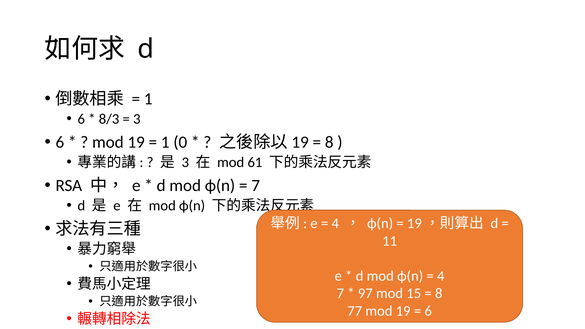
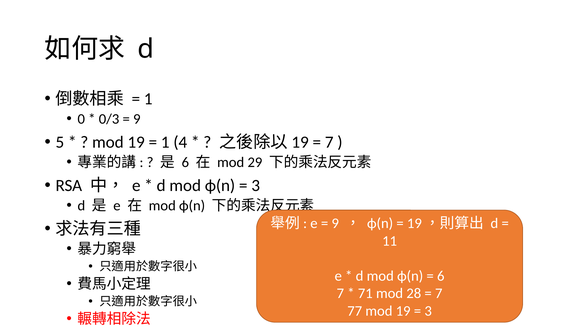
6 at (81, 119): 6 -> 0
8/3: 8/3 -> 0/3
3 at (137, 119): 3 -> 9
6 at (60, 142): 6 -> 5
0: 0 -> 4
8 at (329, 142): 8 -> 7
3 at (185, 162): 3 -> 6
61: 61 -> 29
7 at (256, 186): 7 -> 3
4 at (335, 223): 4 -> 9
4 at (441, 276): 4 -> 6
97: 97 -> 71
15: 15 -> 28
8 at (439, 294): 8 -> 7
6 at (428, 311): 6 -> 3
